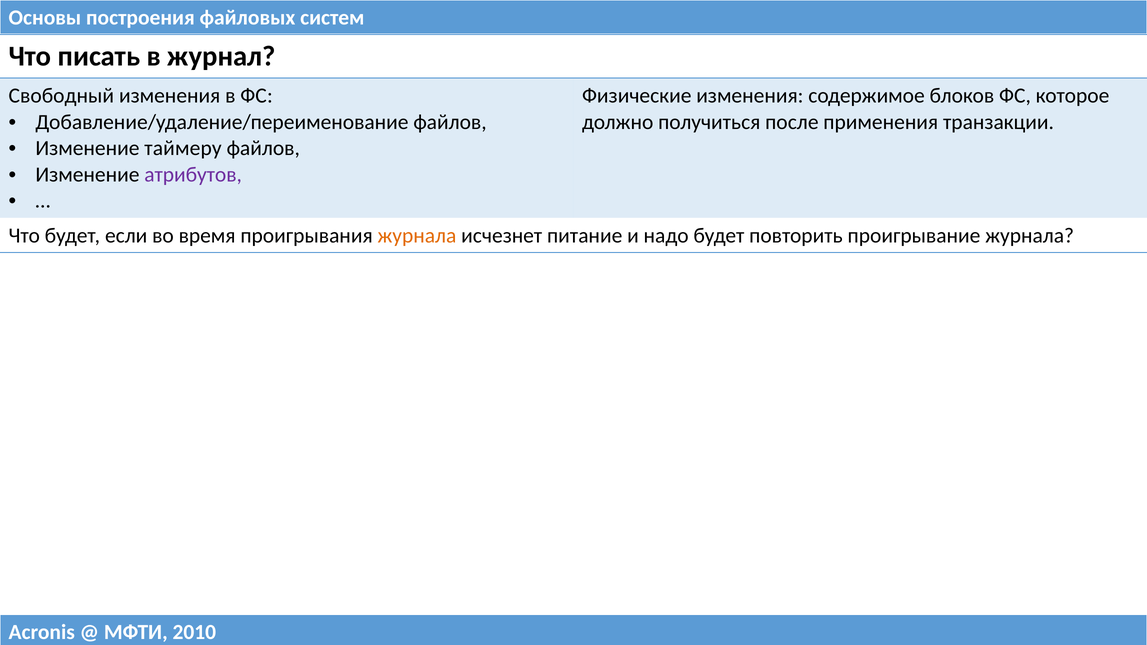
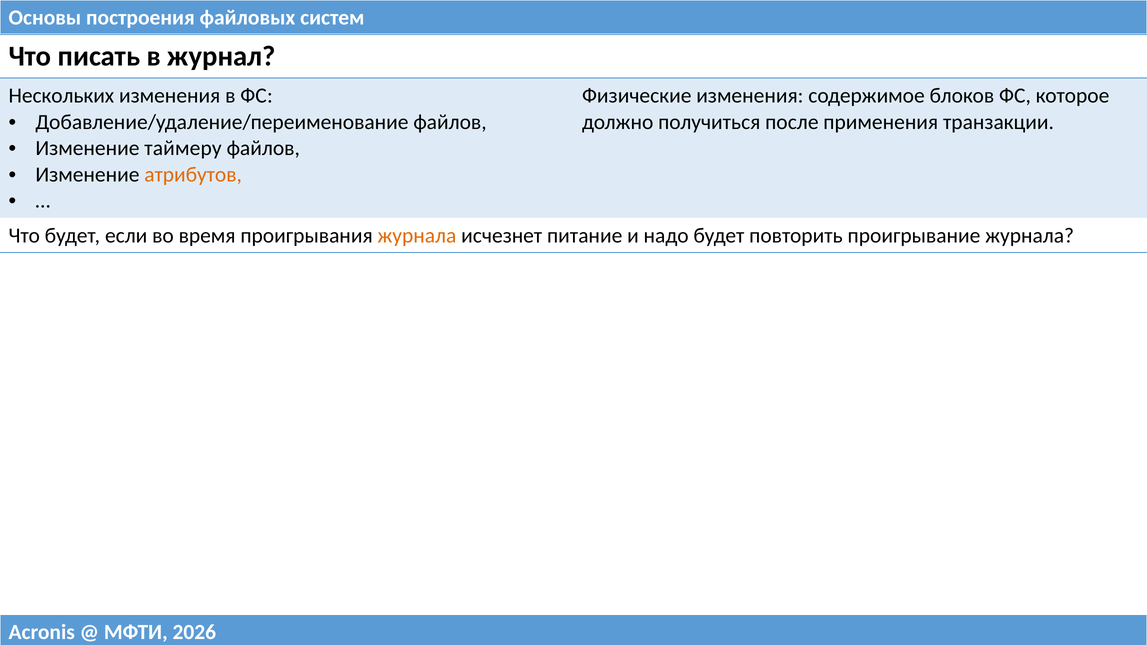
Свободный: Свободный -> Нескольких
атрибутов colour: purple -> orange
2010: 2010 -> 2026
